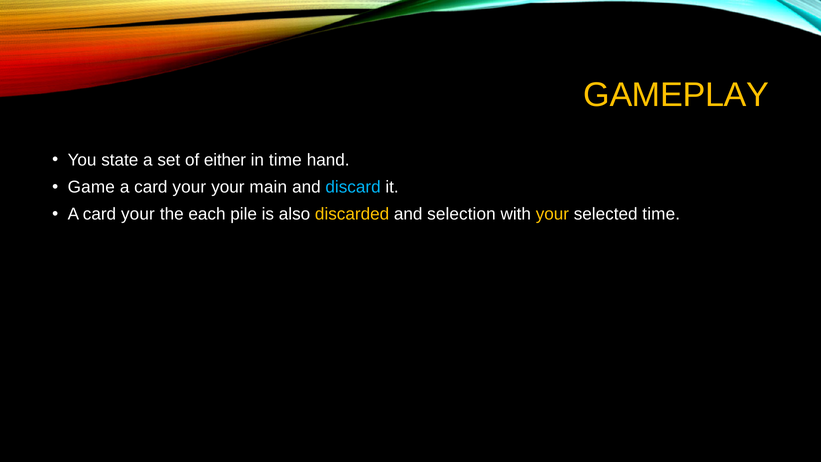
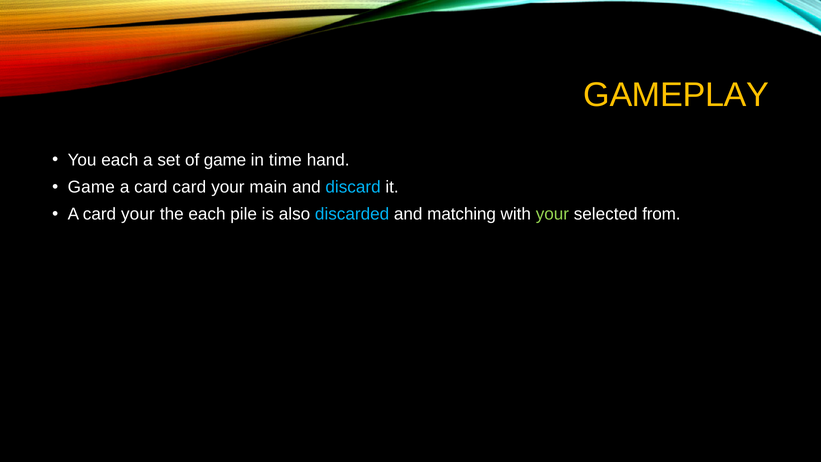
You state: state -> each
of either: either -> game
your at (189, 187): your -> card
discarded colour: yellow -> light blue
selection: selection -> matching
your at (552, 214) colour: yellow -> light green
selected time: time -> from
